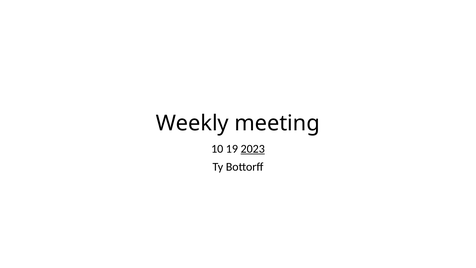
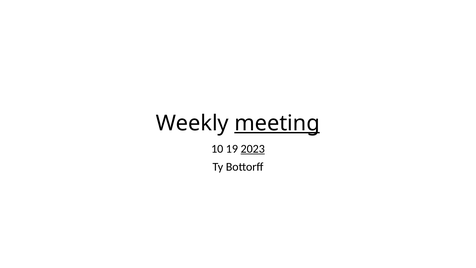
meeting underline: none -> present
